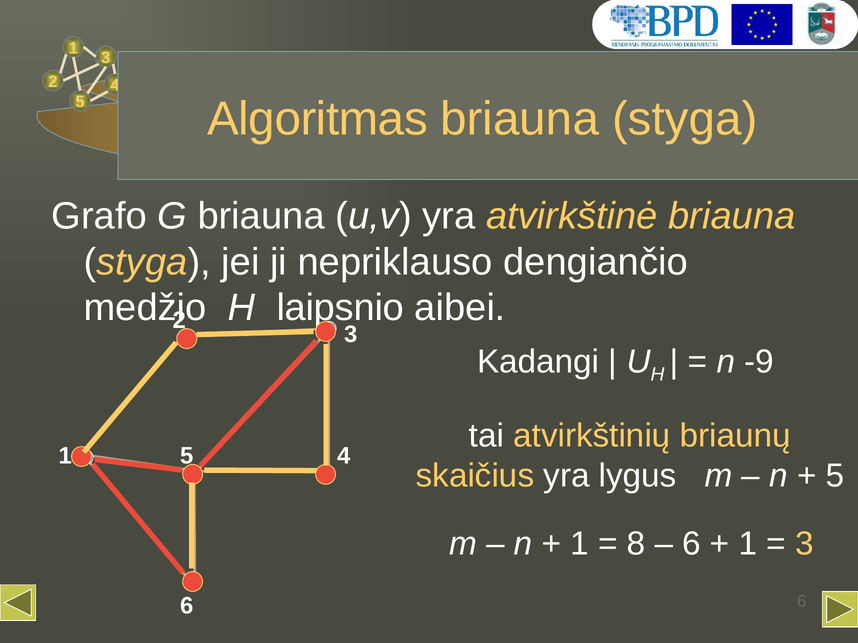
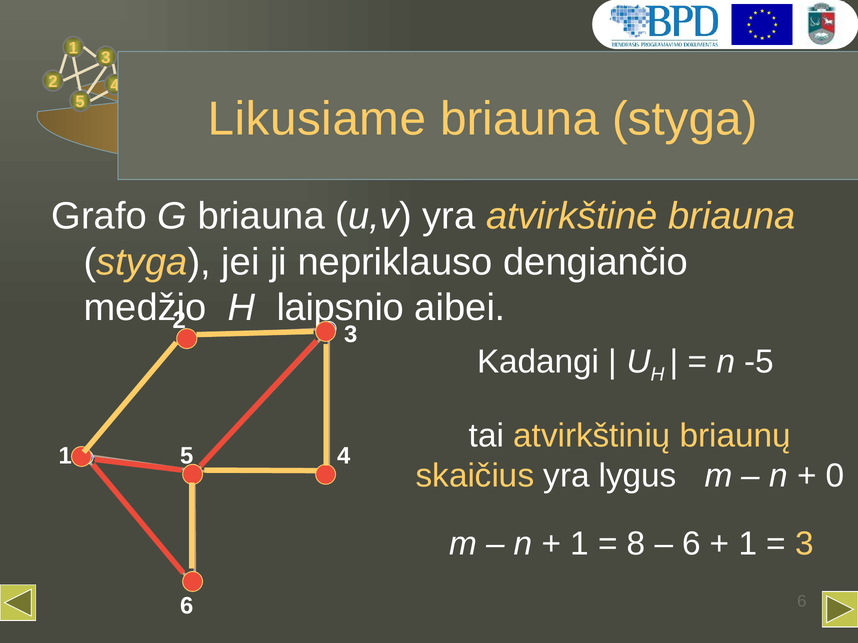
Algoritmas: Algoritmas -> Likusiame
-9: -9 -> -5
5 at (835, 476): 5 -> 0
